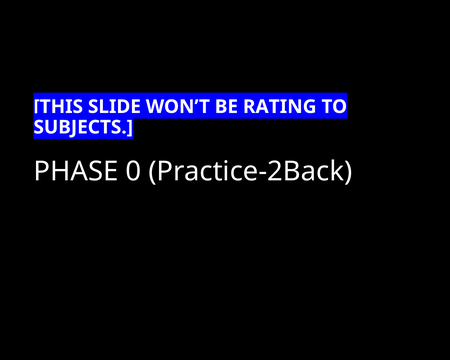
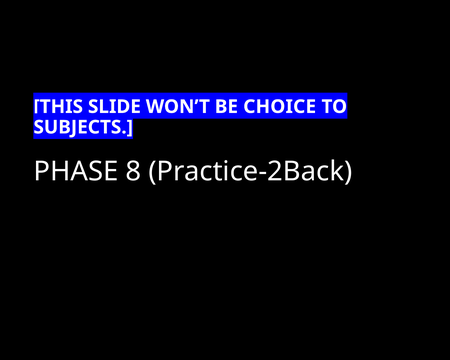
RATING: RATING -> CHOICE
0: 0 -> 8
